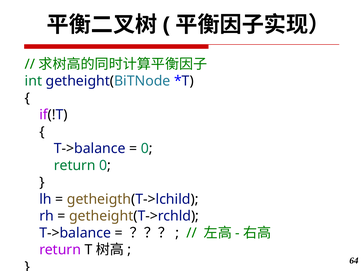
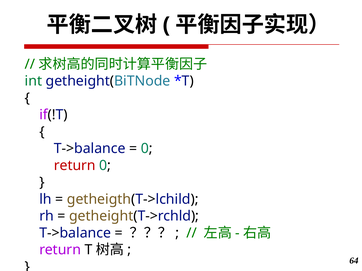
return at (75, 166) colour: green -> red
